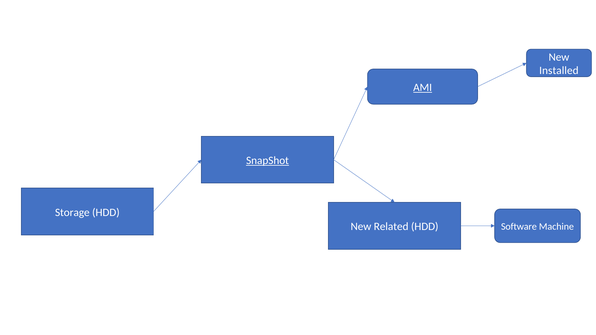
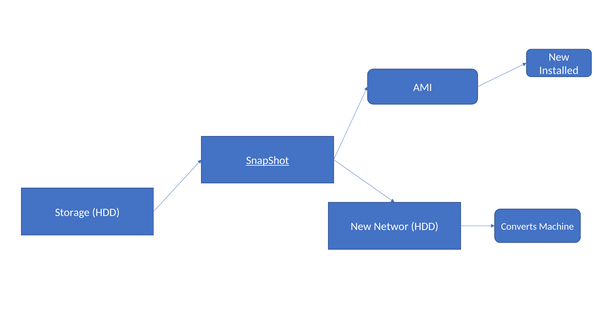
AMI underline: present -> none
Related: Related -> Networ
Software: Software -> Converts
